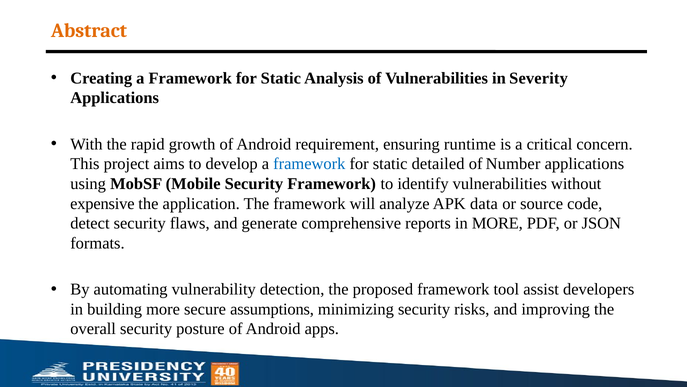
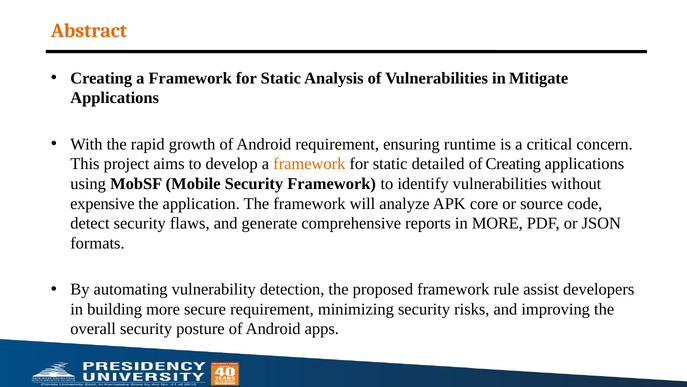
Severity: Severity -> Mitigate
framework at (309, 164) colour: blue -> orange
of Number: Number -> Creating
data: data -> core
tool: tool -> rule
secure assumptions: assumptions -> requirement
